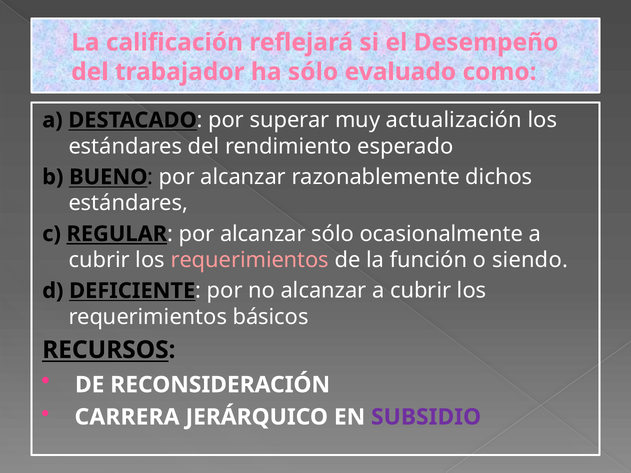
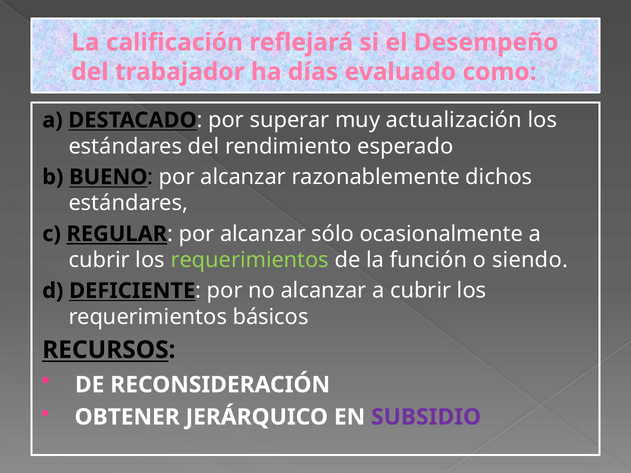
ha sólo: sólo -> días
requerimientos at (250, 260) colour: pink -> light green
CARRERA: CARRERA -> OBTENER
